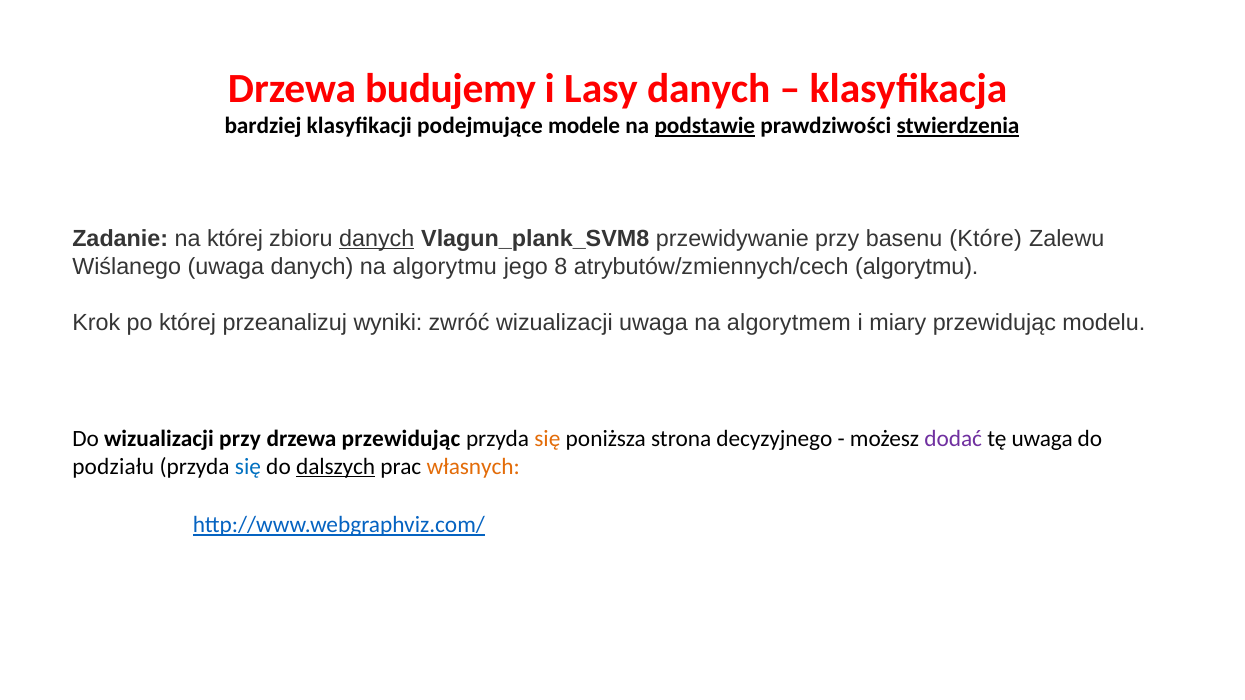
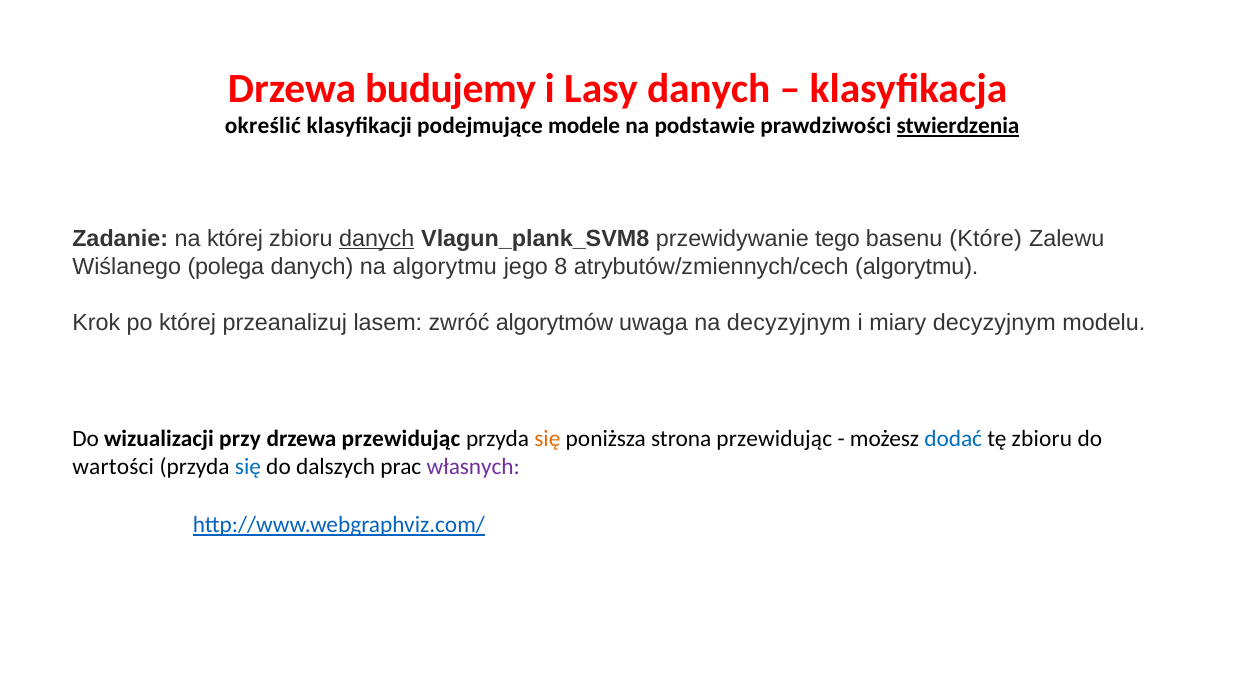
bardziej: bardziej -> określić
podstawie underline: present -> none
przewidywanie przy: przy -> tego
Wiślanego uwaga: uwaga -> polega
wyniki: wyniki -> lasem
zwróć wizualizacji: wizualizacji -> algorytmów
na algorytmem: algorytmem -> decyzyjnym
miary przewidując: przewidując -> decyzyjnym
strona decyzyjnego: decyzyjnego -> przewidując
dodać colour: purple -> blue
tę uwaga: uwaga -> zbioru
podziału: podziału -> wartości
dalszych underline: present -> none
własnych colour: orange -> purple
